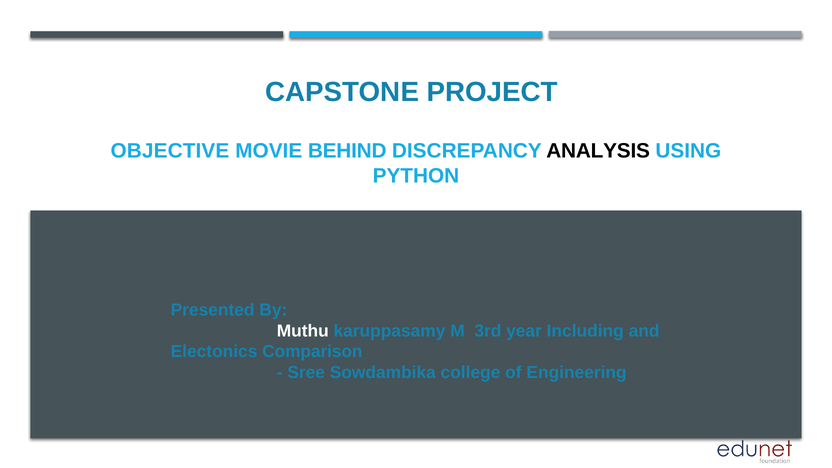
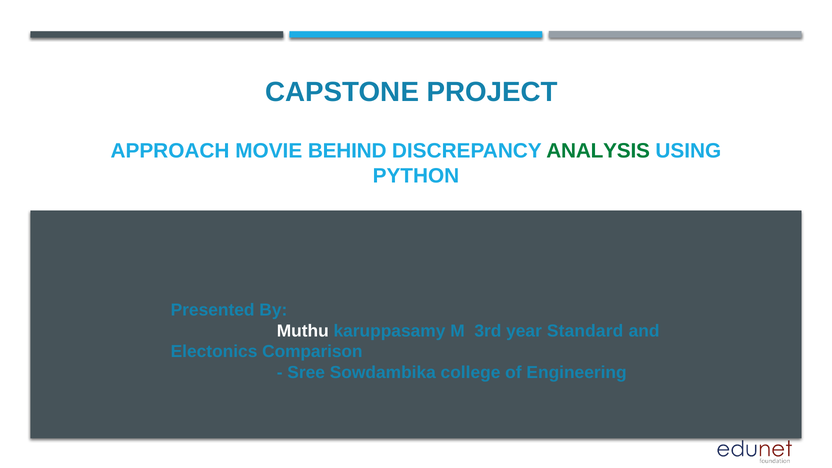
OBJECTIVE: OBJECTIVE -> APPROACH
ANALYSIS colour: black -> green
Including: Including -> Standard
